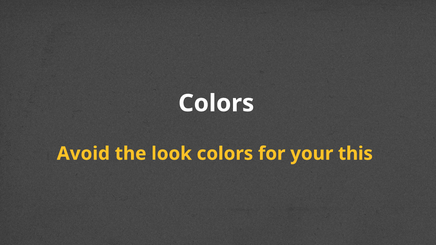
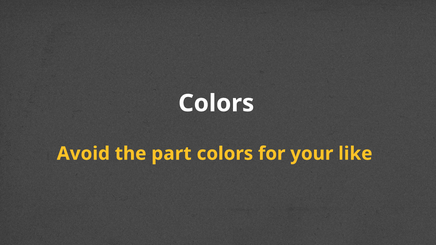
look: look -> part
this: this -> like
